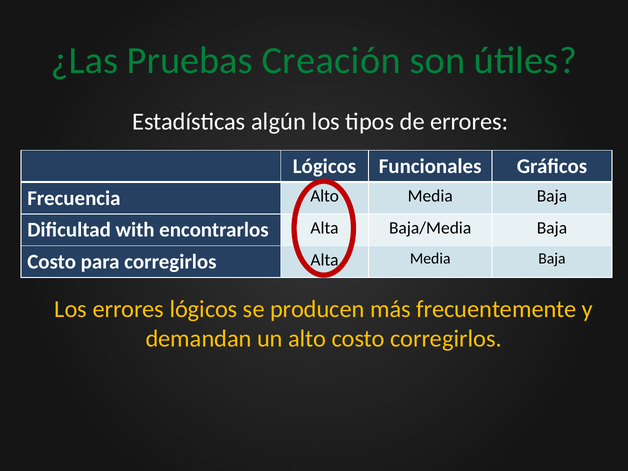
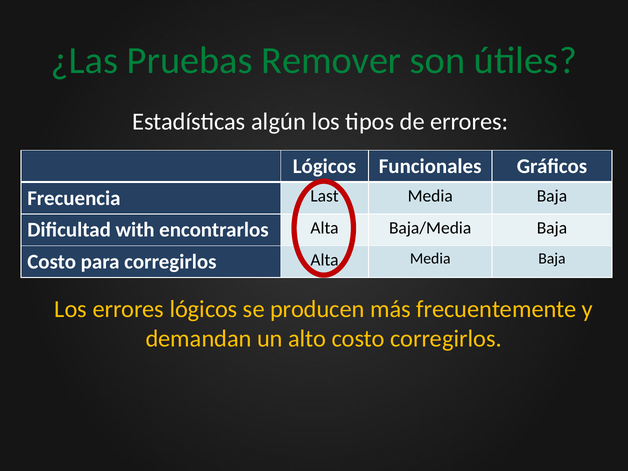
Creación: Creación -> Remover
Frecuencia Alto: Alto -> Last
